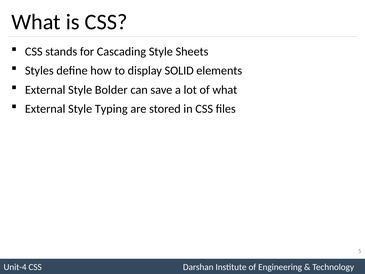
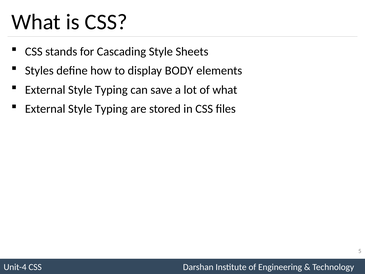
SOLID: SOLID -> BODY
Bolder at (111, 90): Bolder -> Typing
